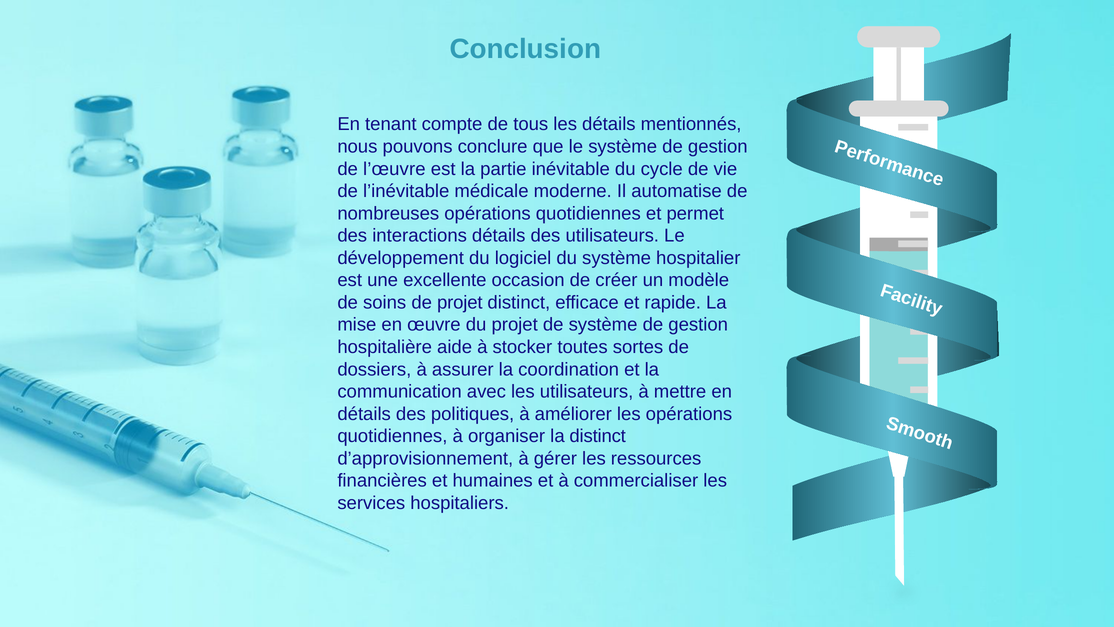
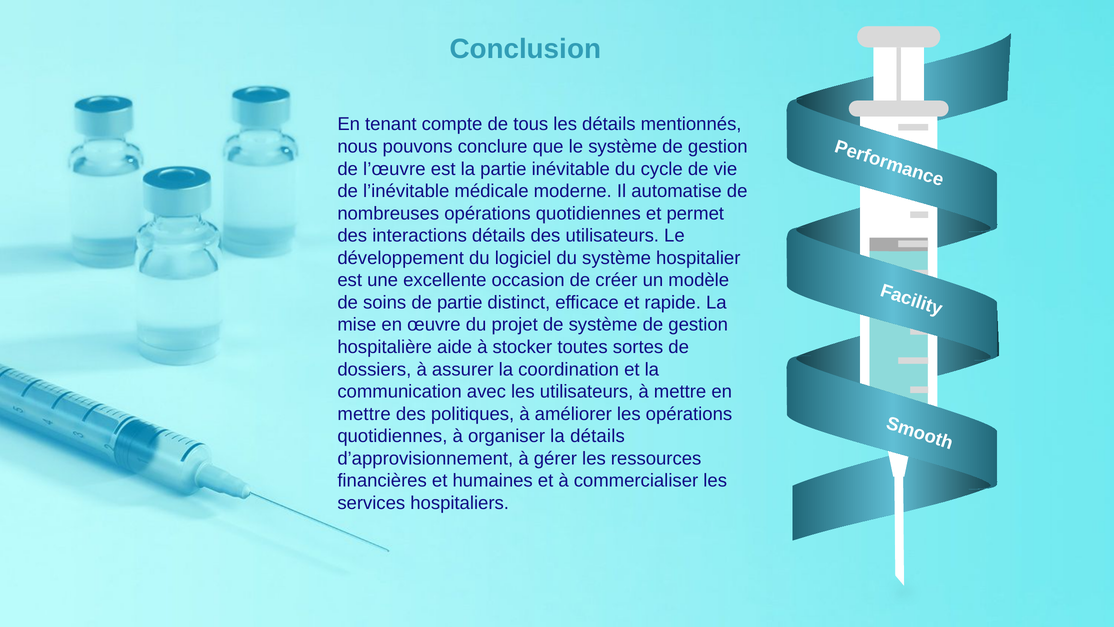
de projet: projet -> partie
détails at (364, 414): détails -> mettre
la distinct: distinct -> détails
